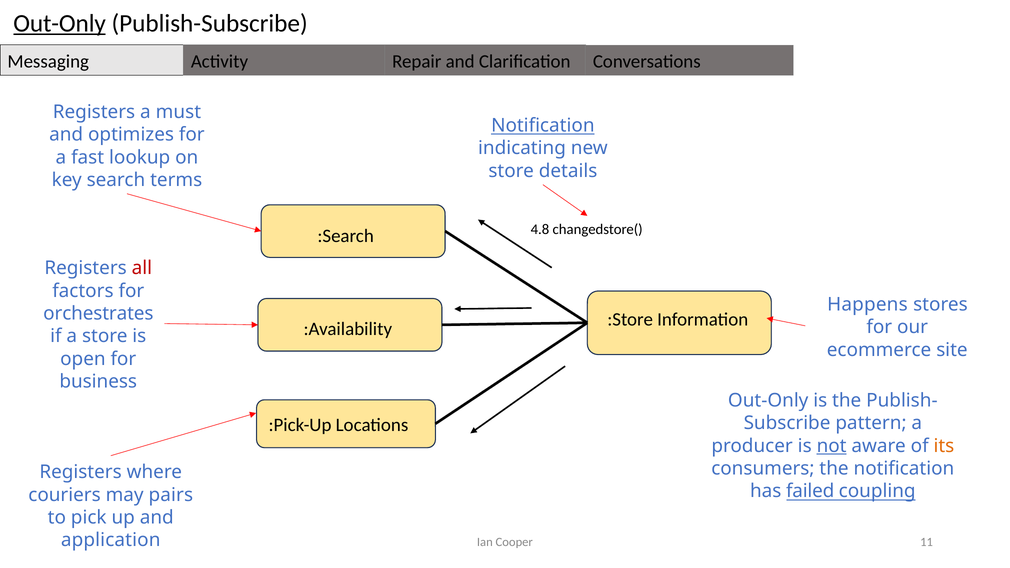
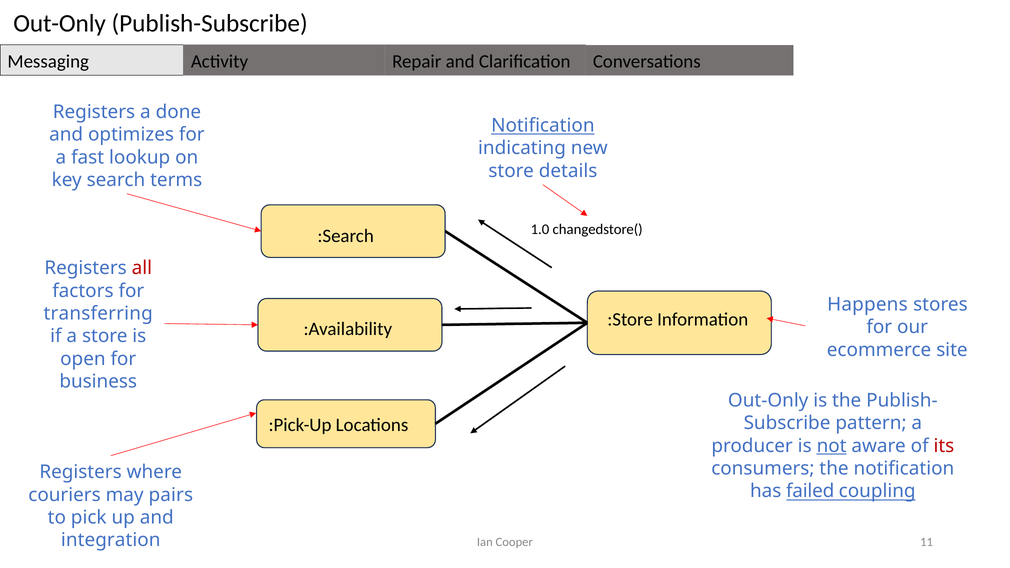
Out-Only at (60, 23) underline: present -> none
must: must -> done
4.8: 4.8 -> 1.0
orchestrates: orchestrates -> transferring
its colour: orange -> red
application: application -> integration
